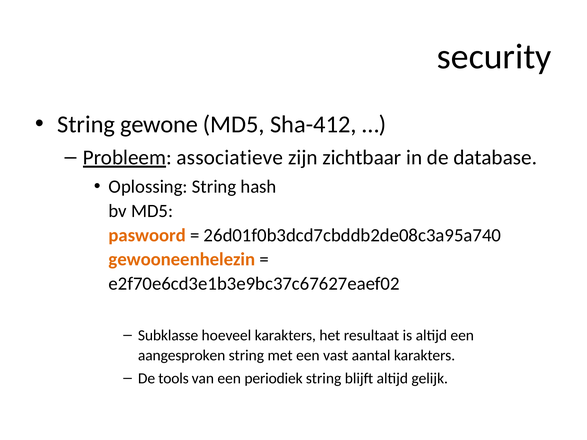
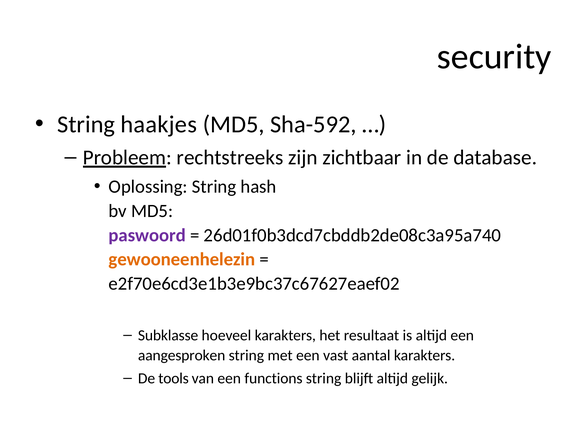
gewone: gewone -> haakjes
Sha-412: Sha-412 -> Sha-592
associatieve: associatieve -> rechtstreeks
paswoord colour: orange -> purple
periodiek: periodiek -> functions
